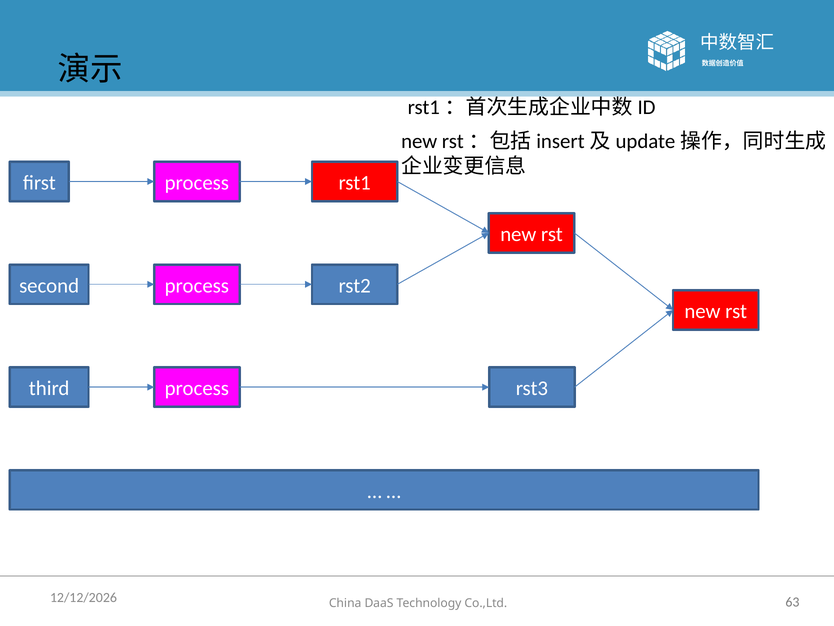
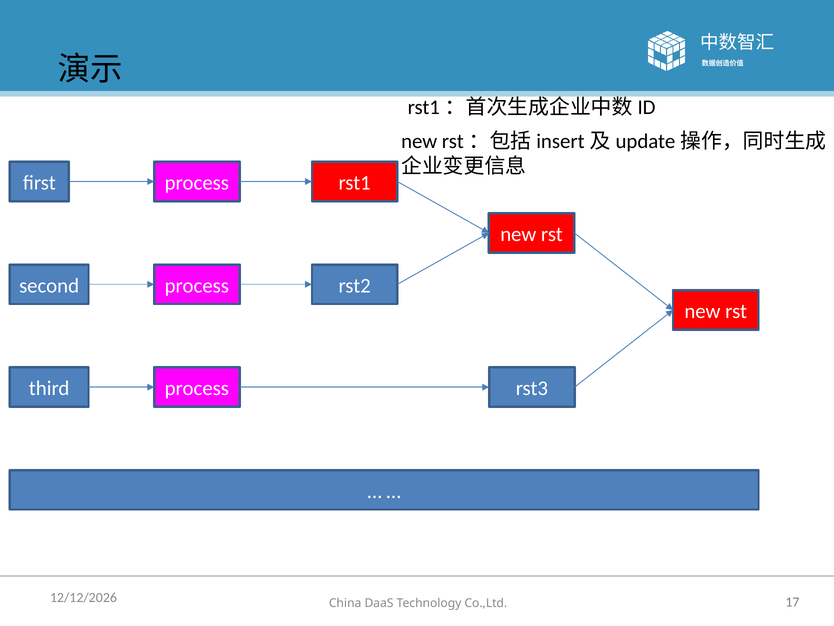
63: 63 -> 17
